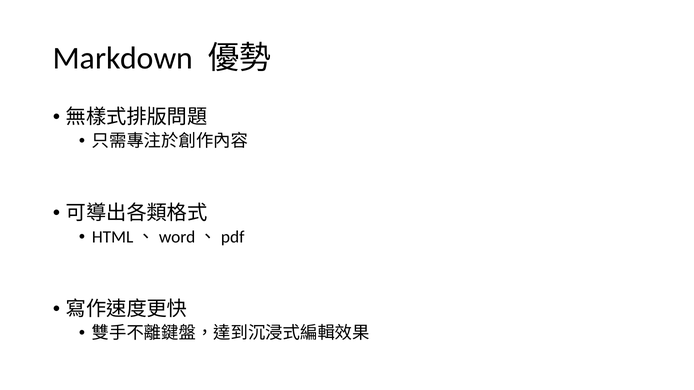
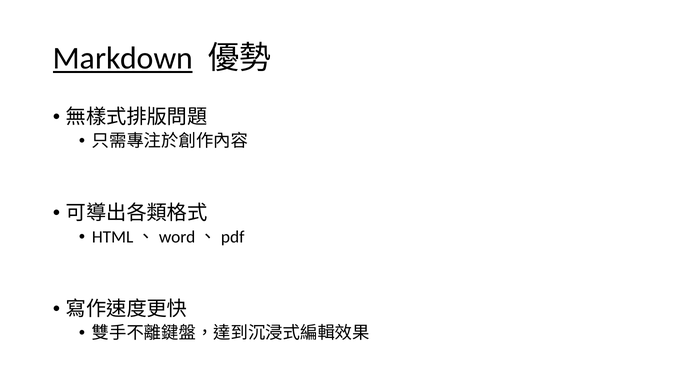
Markdown underline: none -> present
